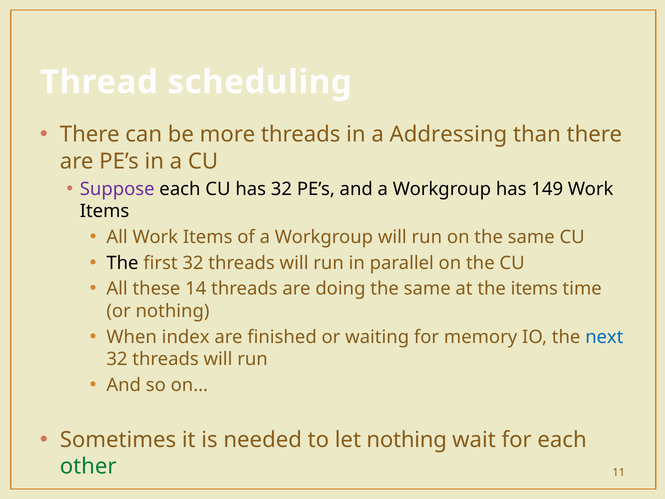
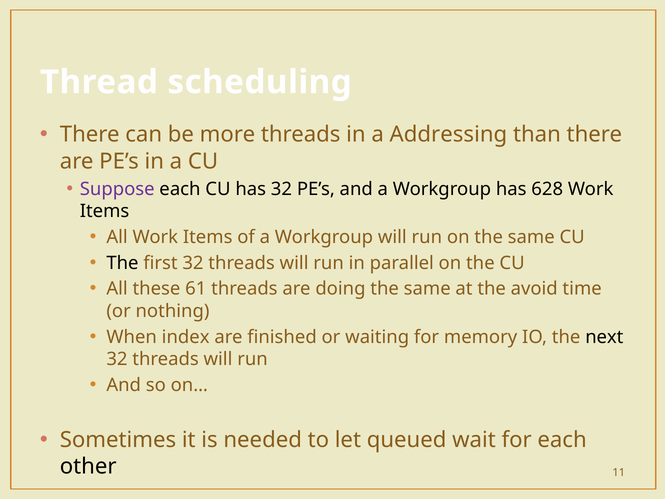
149: 149 -> 628
14: 14 -> 61
the items: items -> avoid
next colour: blue -> black
let nothing: nothing -> queued
other colour: green -> black
